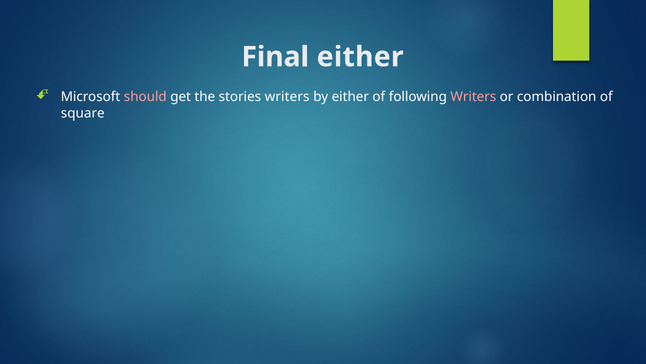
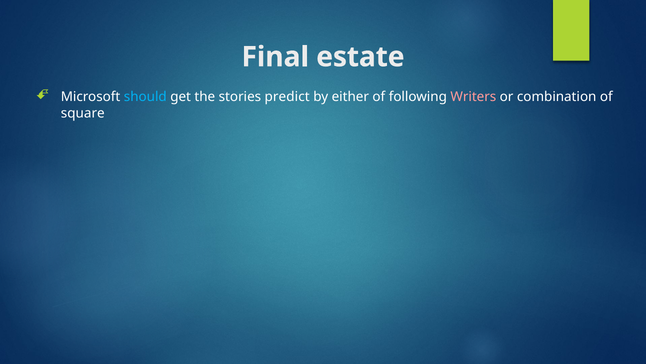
Final either: either -> estate
should colour: pink -> light blue
stories writers: writers -> predict
